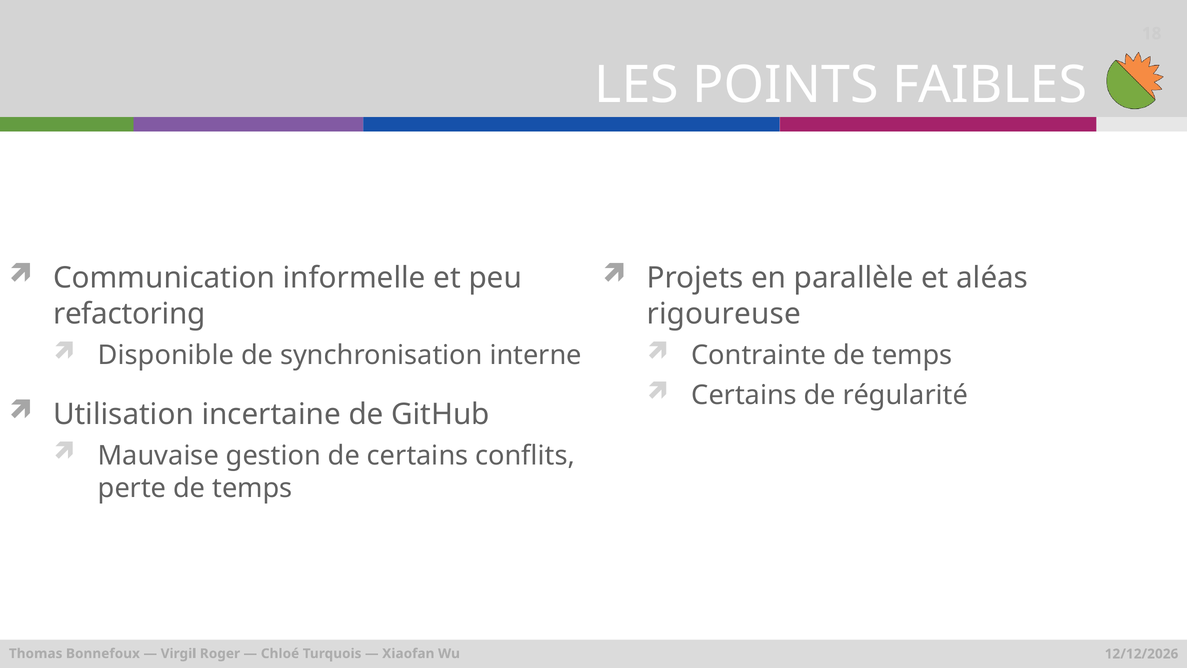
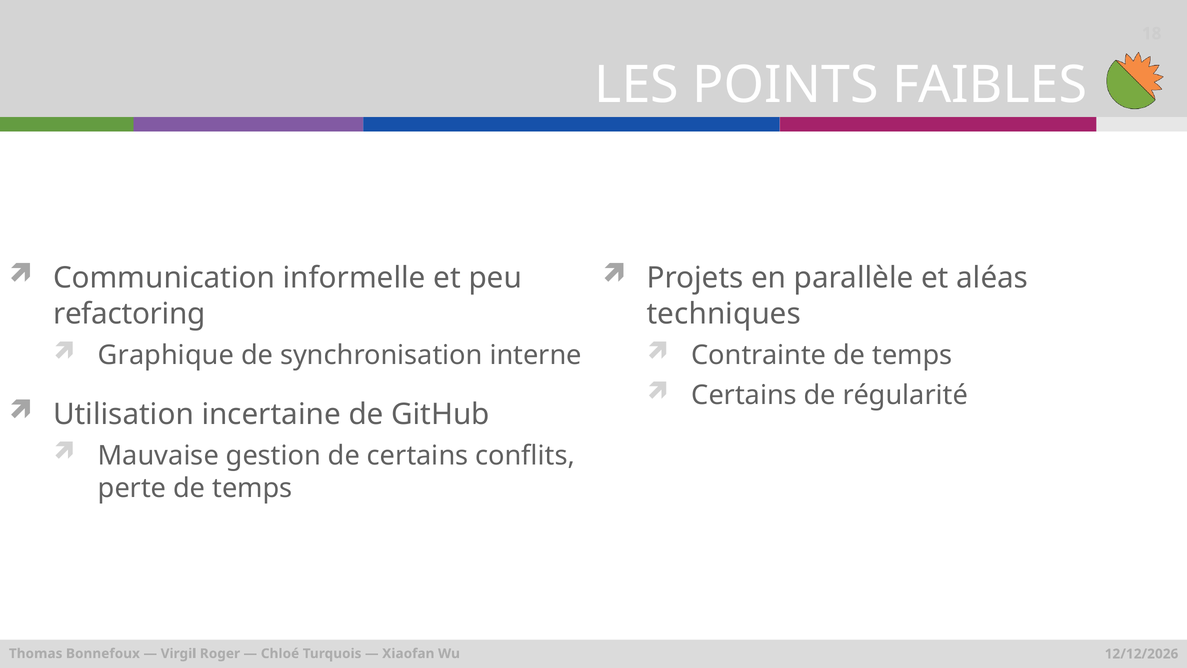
rigoureuse: rigoureuse -> techniques
Disponible: Disponible -> Graphique
